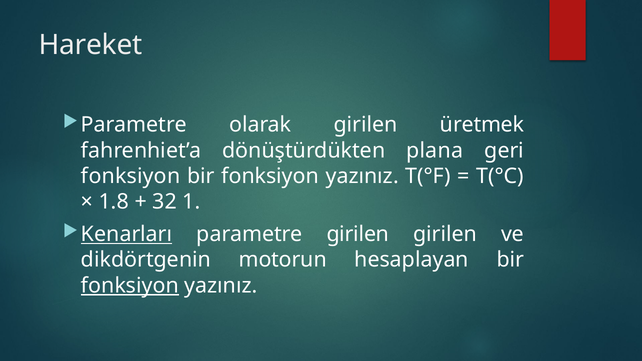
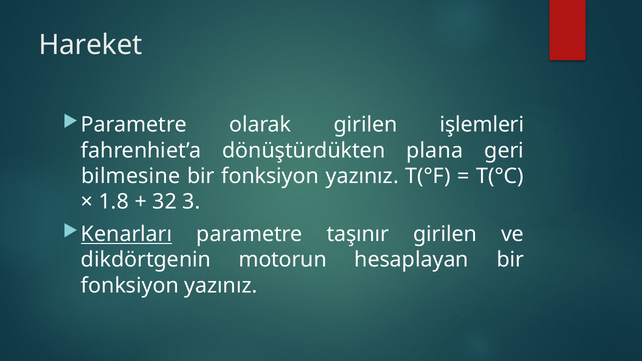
üretmek: üretmek -> işlemleri
fonksiyon at (131, 176): fonksiyon -> bilmesine
1: 1 -> 3
parametre girilen: girilen -> taşınır
fonksiyon at (130, 286) underline: present -> none
